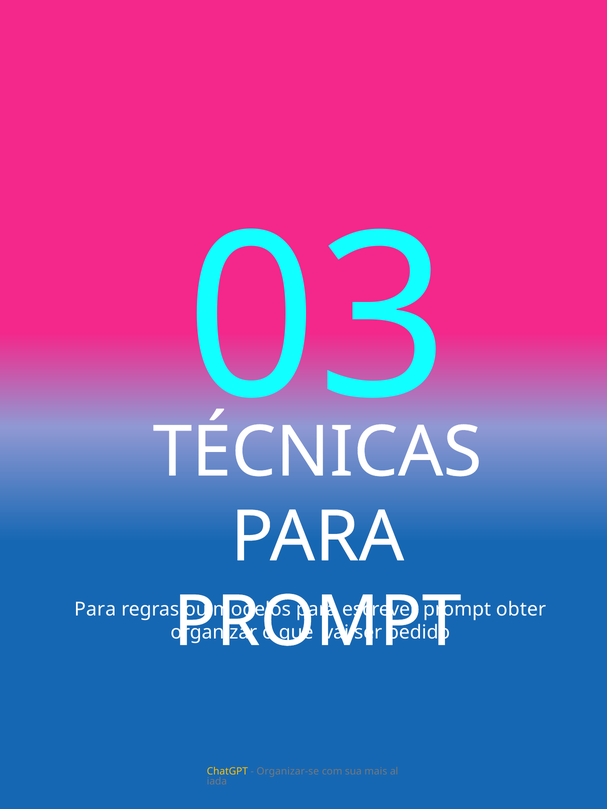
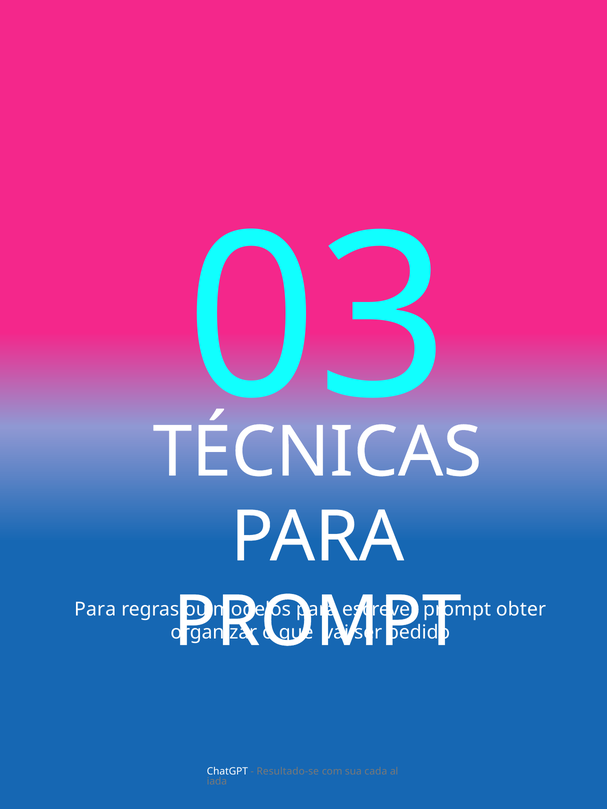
ChatGPT colour: yellow -> white
Organizar-se: Organizar-se -> Resultado-se
mais: mais -> cada
